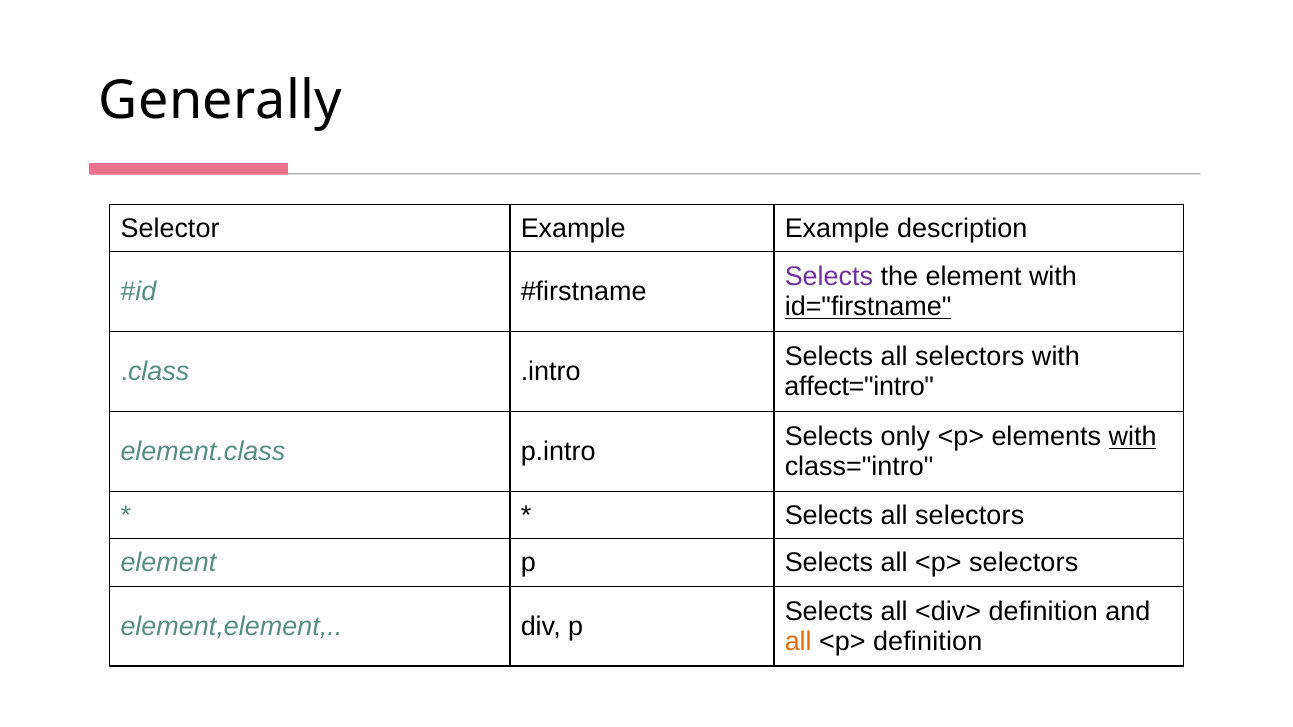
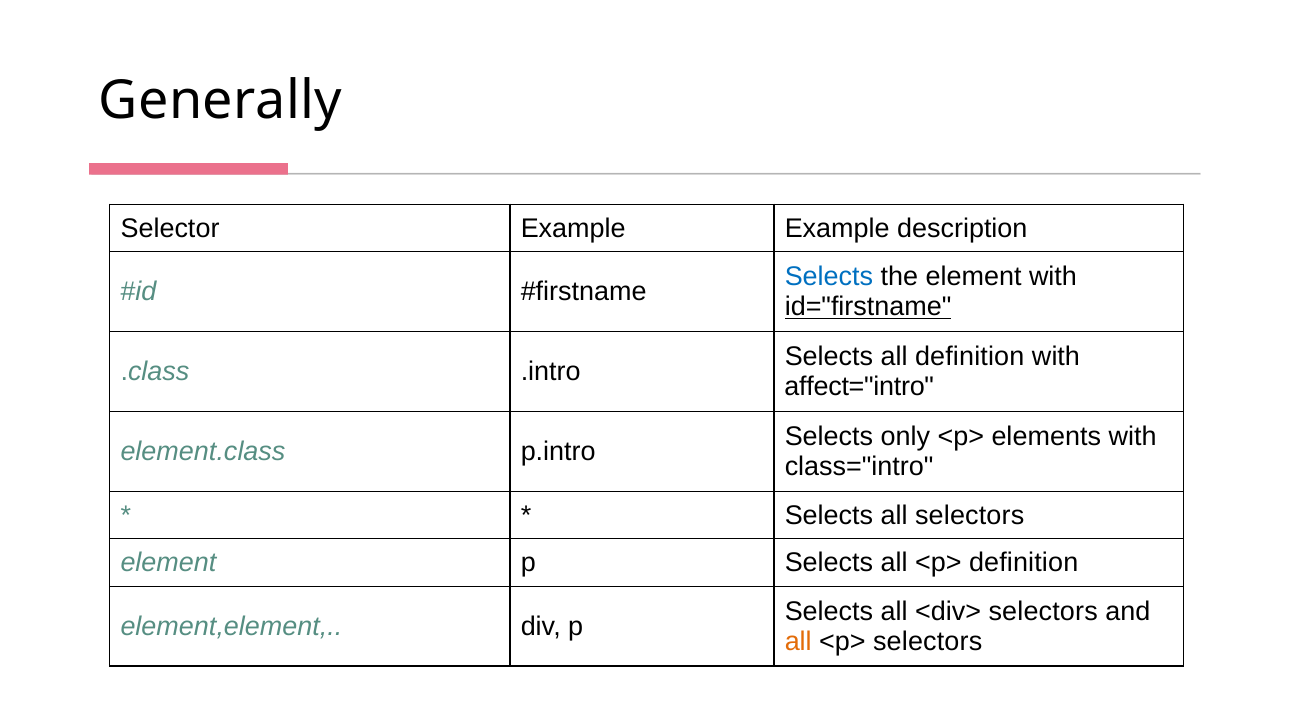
Selects at (829, 277) colour: purple -> blue
selectors at (970, 357): selectors -> definition
with at (1133, 437) underline: present -> none
<p> selectors: selectors -> definition
<div> definition: definition -> selectors
<p> definition: definition -> selectors
